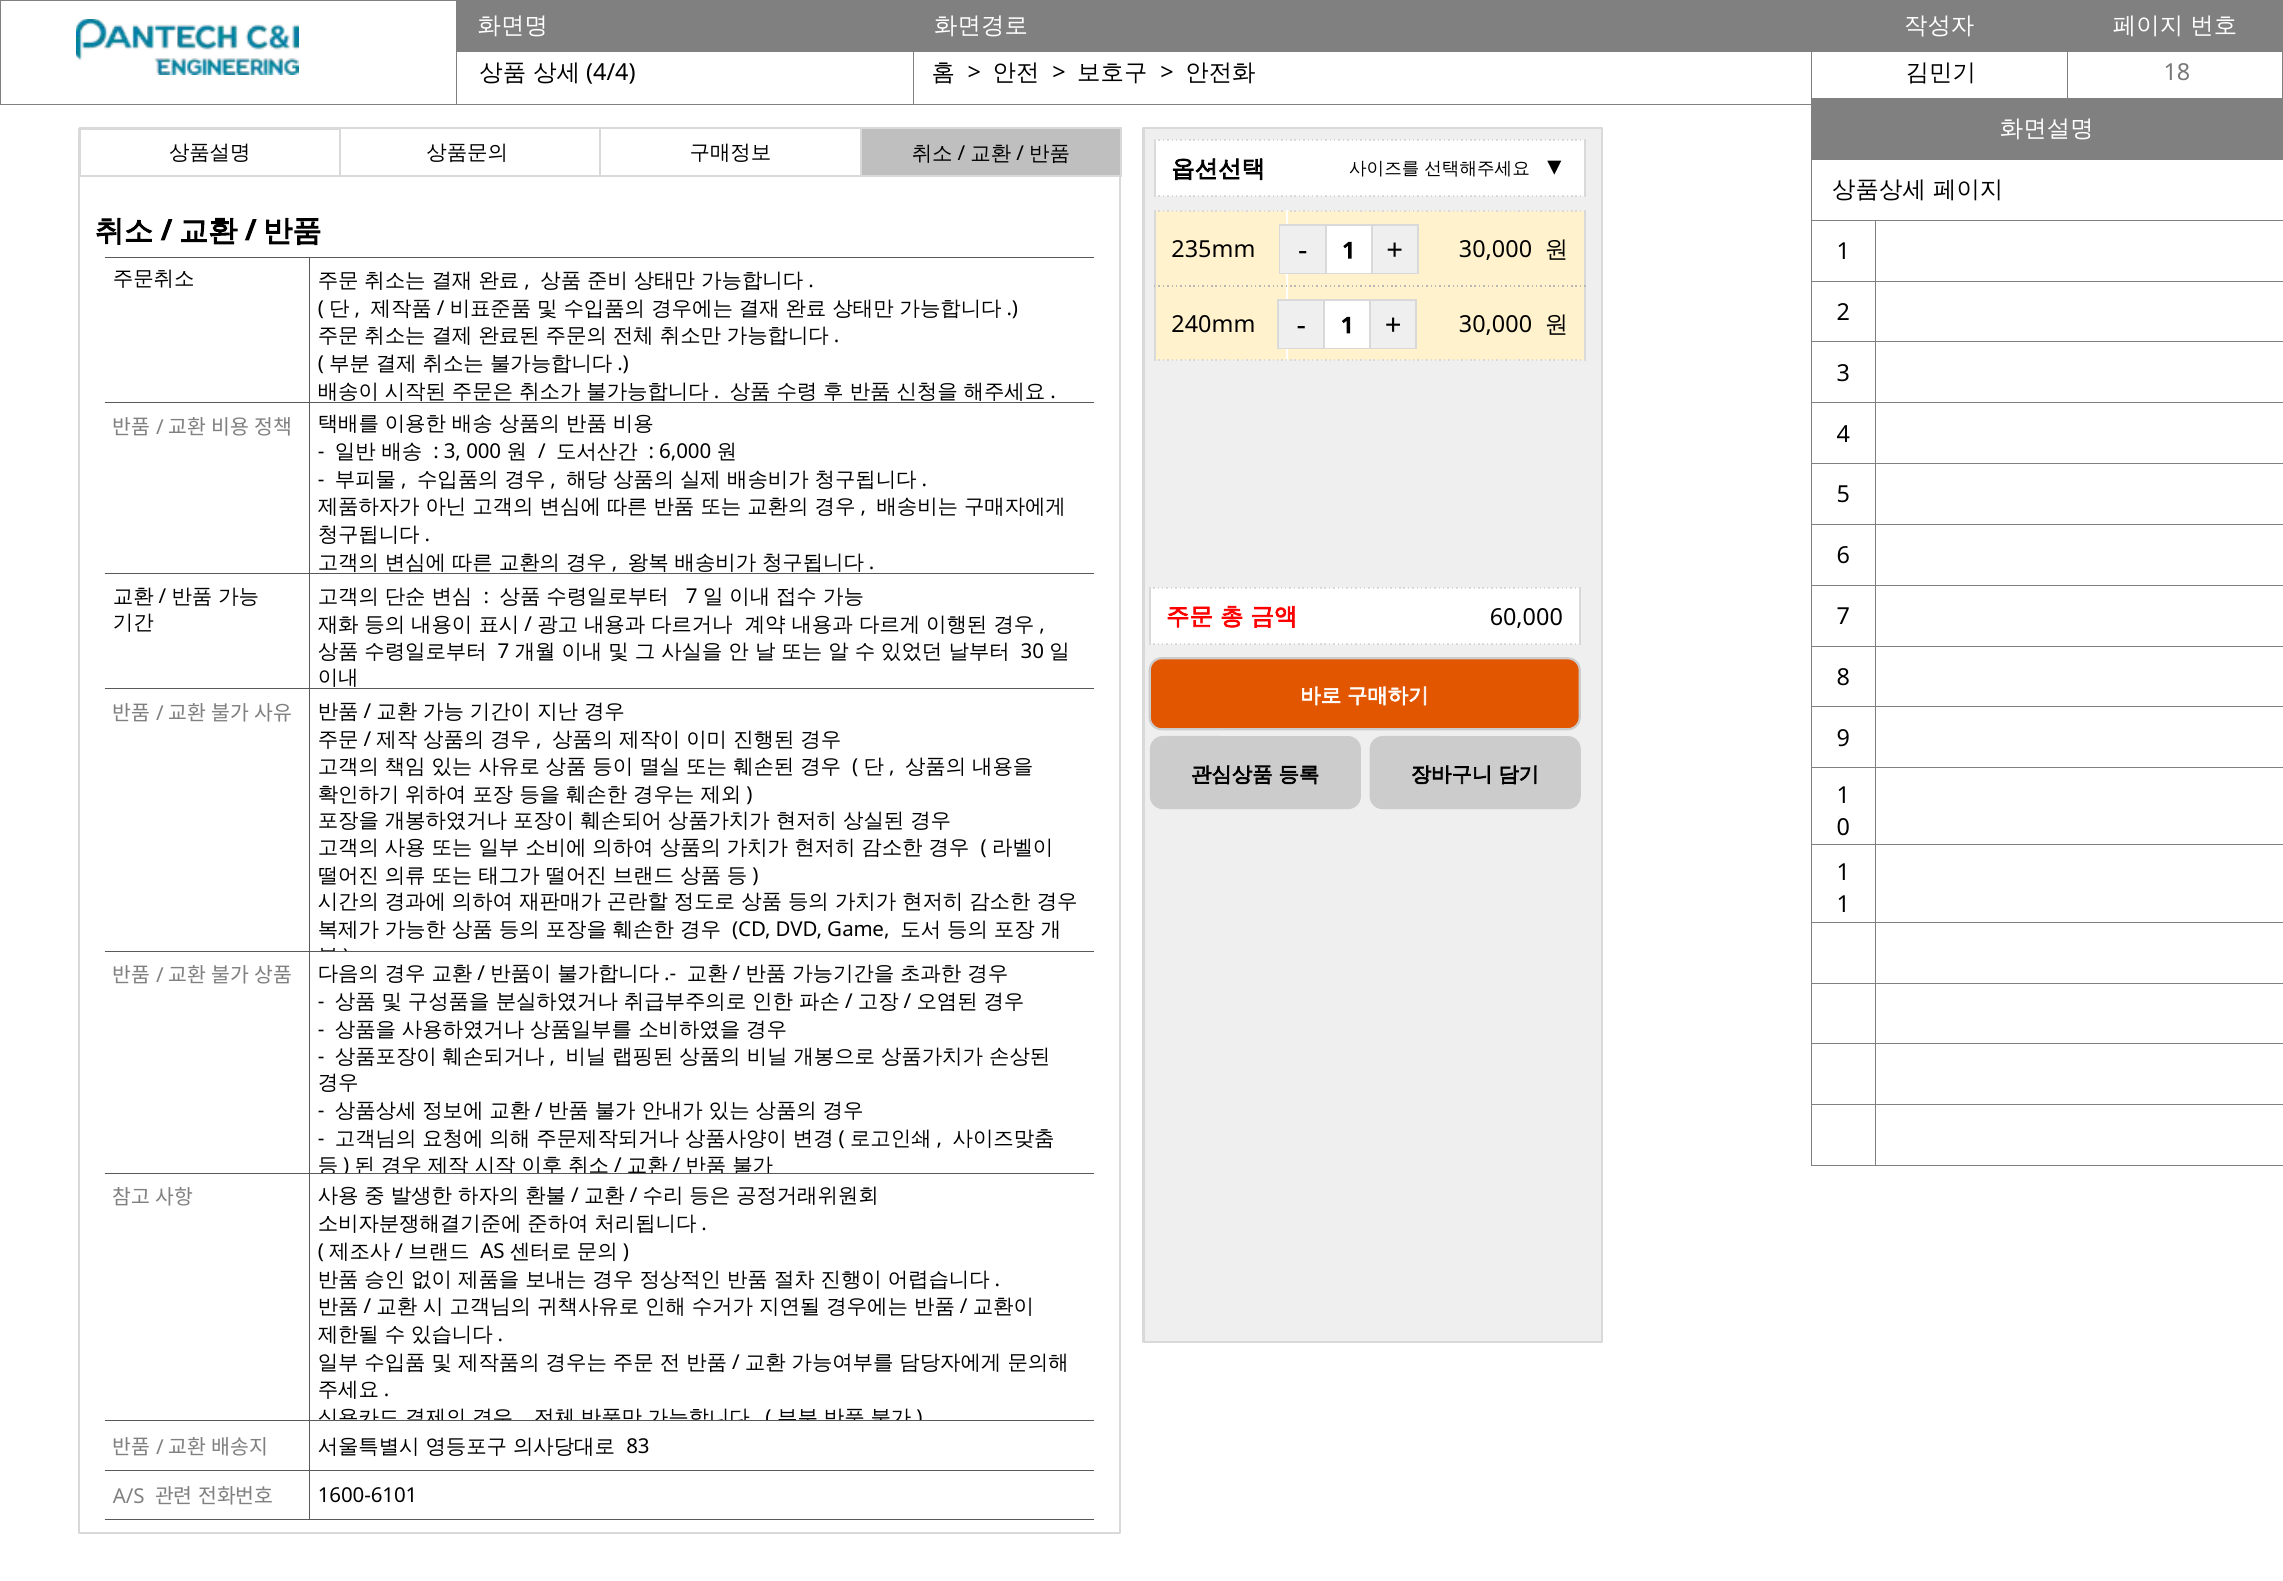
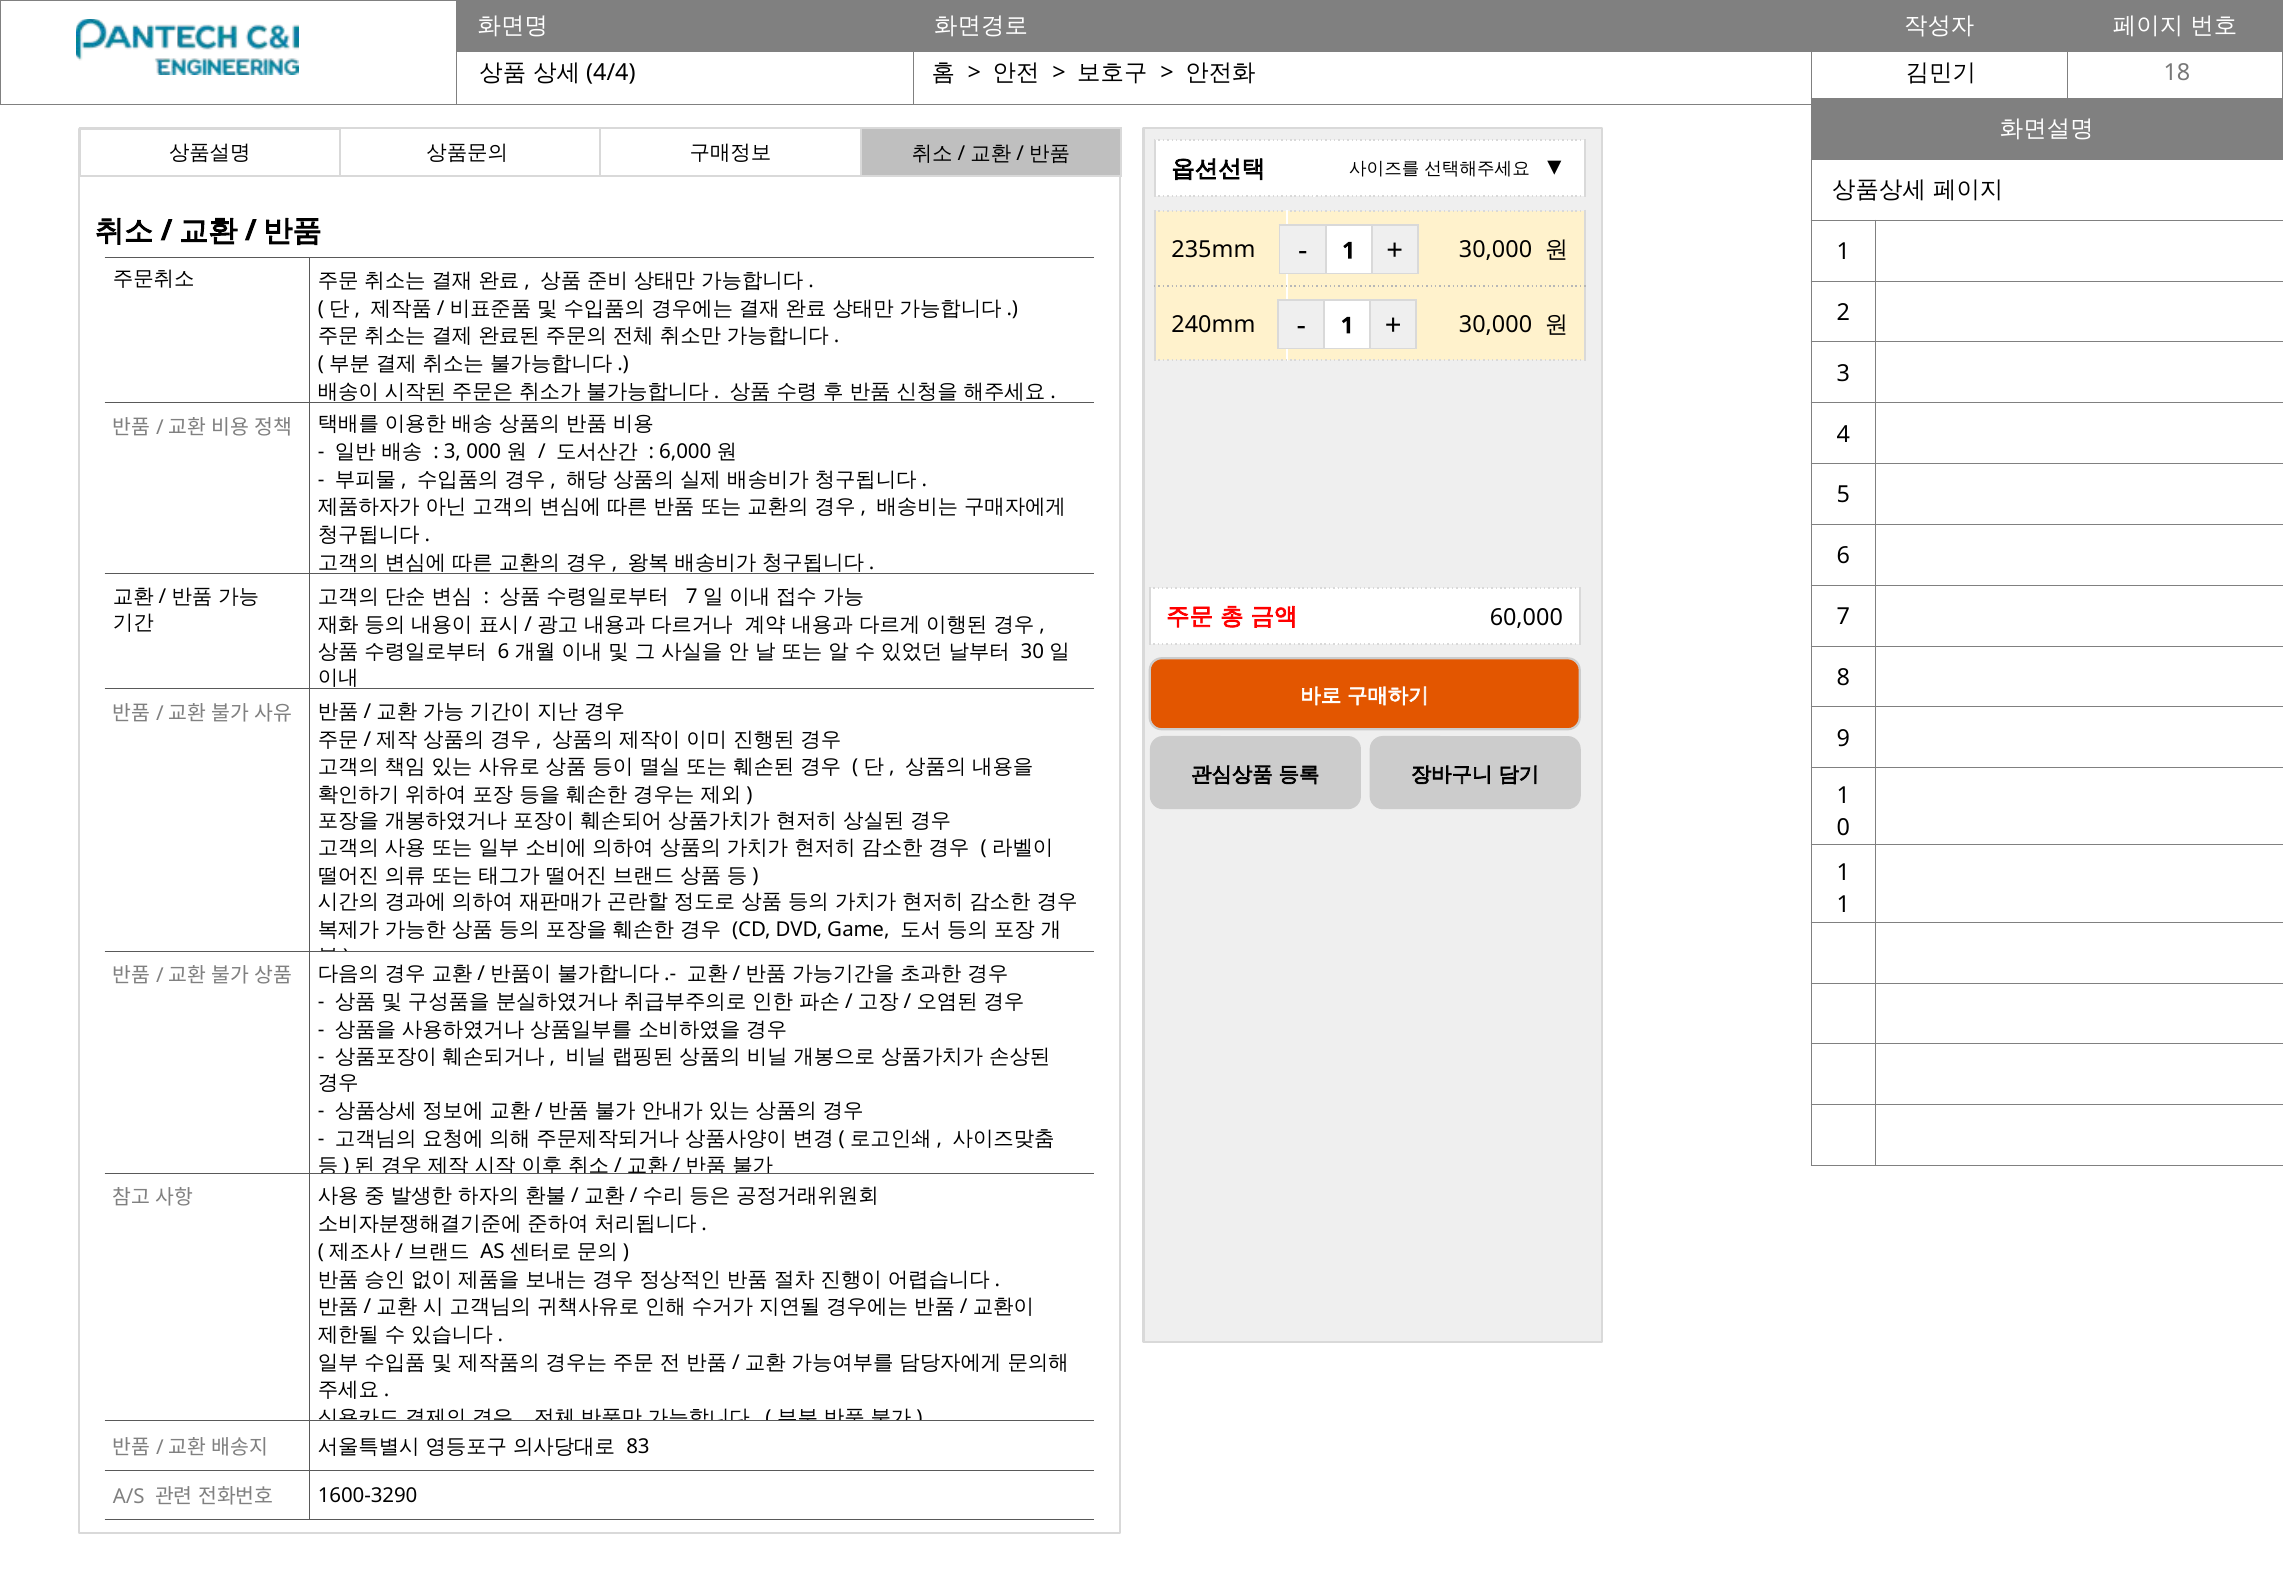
7 at (504, 652): 7 -> 6
1600-6101: 1600-6101 -> 1600-3290
